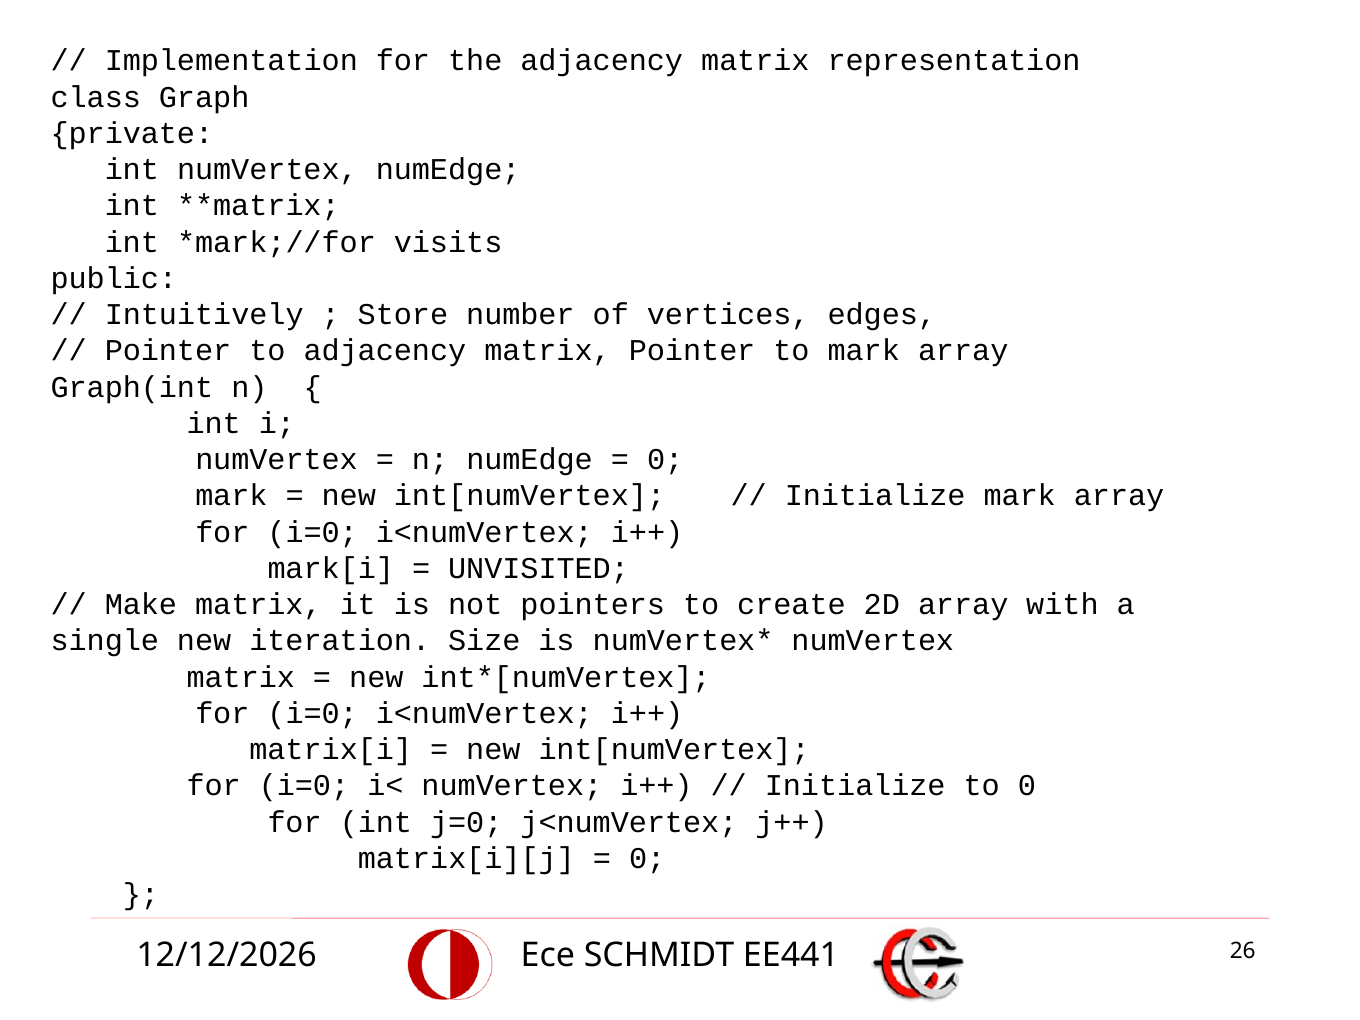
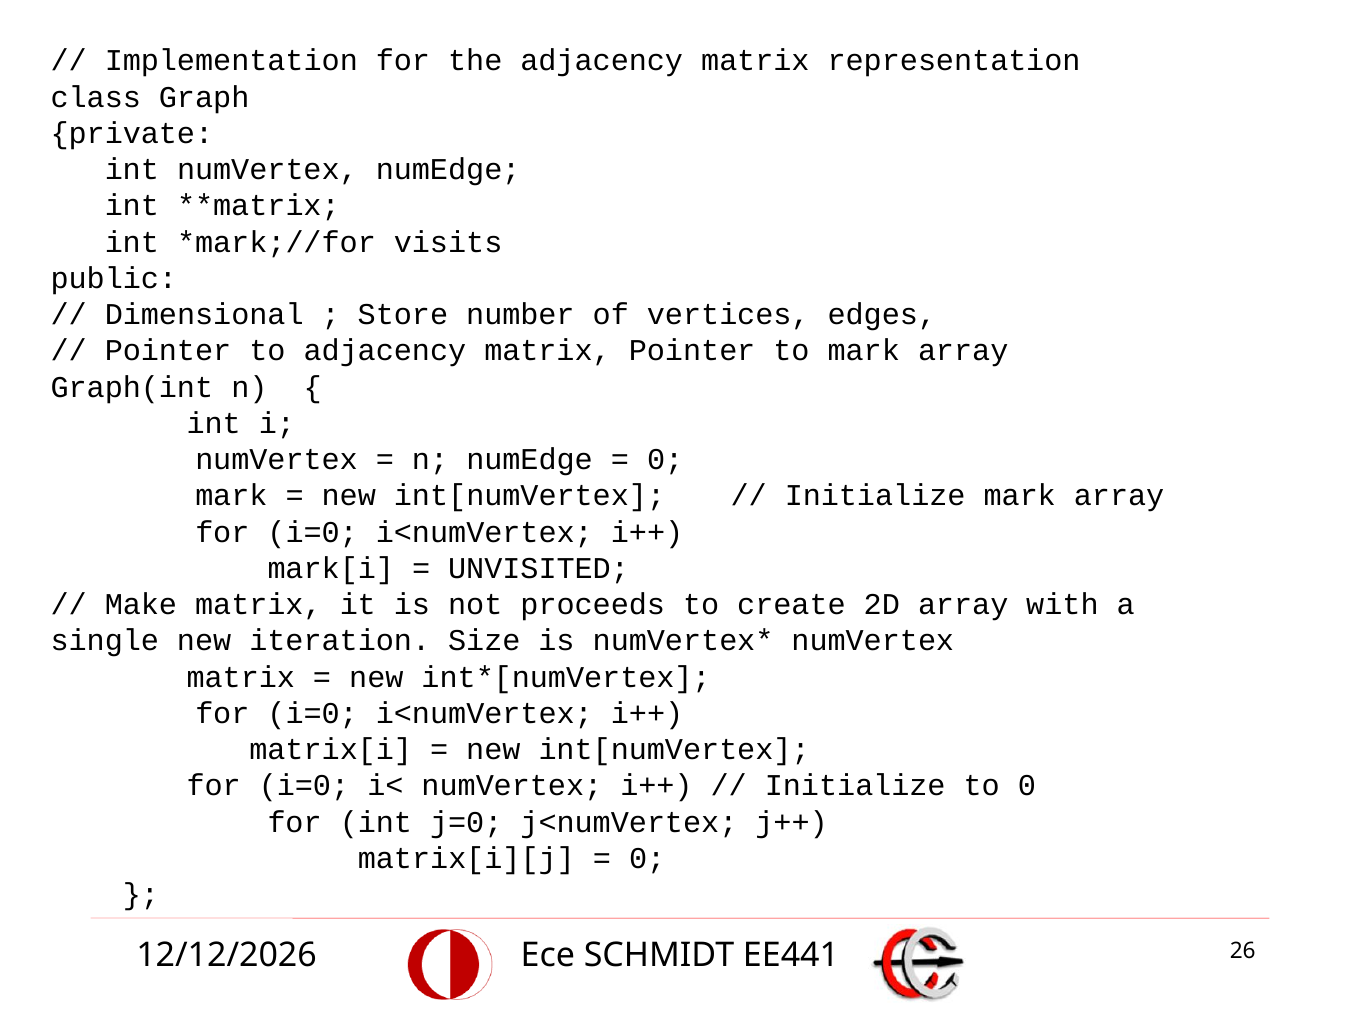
Intuitively: Intuitively -> Dimensional
pointers: pointers -> proceeds
